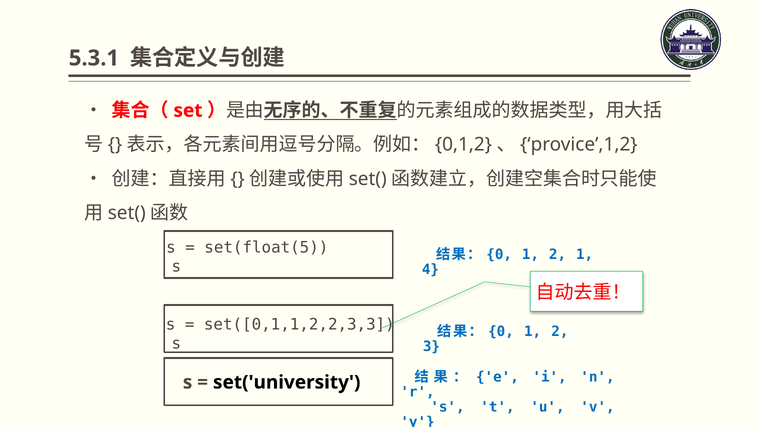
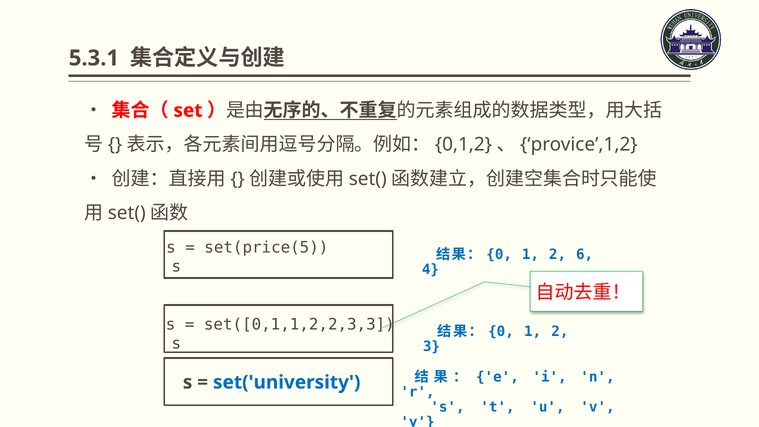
set(float(5: set(float(5 -> set(price(5
2 1: 1 -> 6
set('university colour: black -> blue
